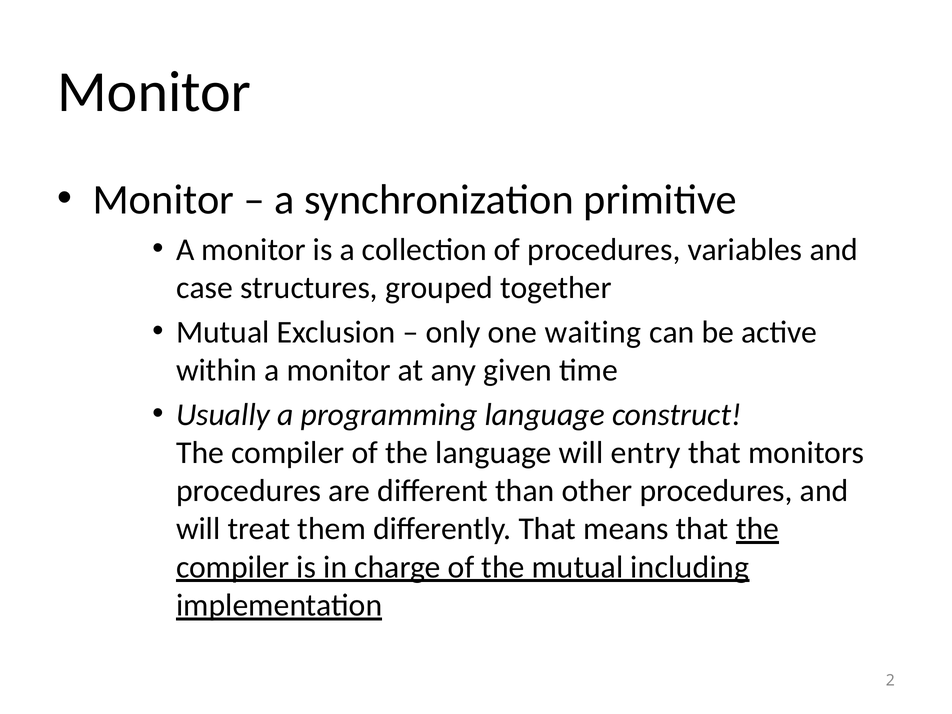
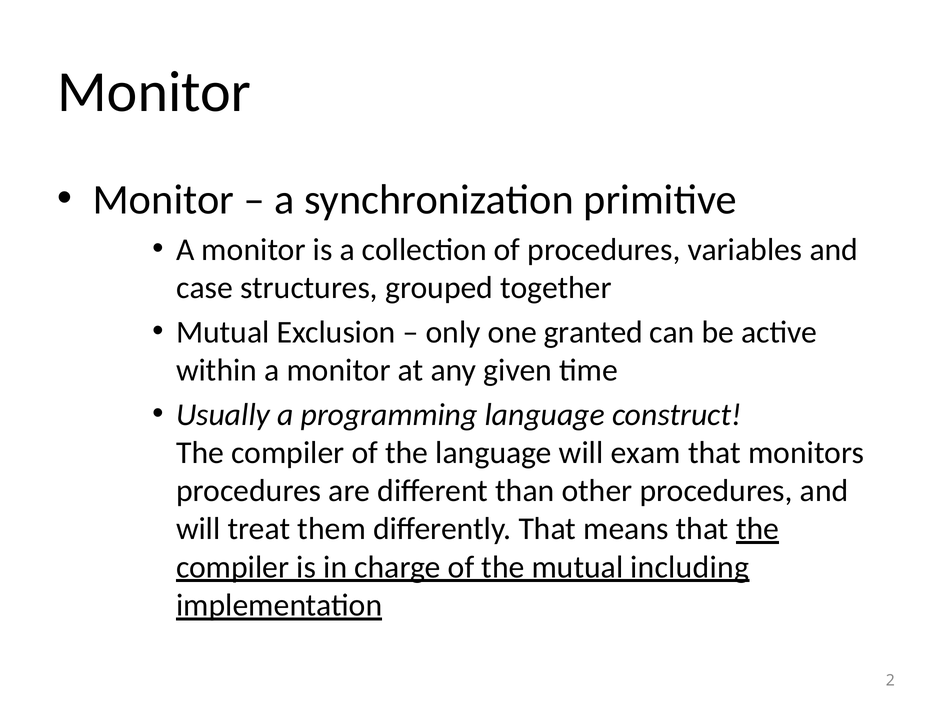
waiting: waiting -> granted
entry: entry -> exam
